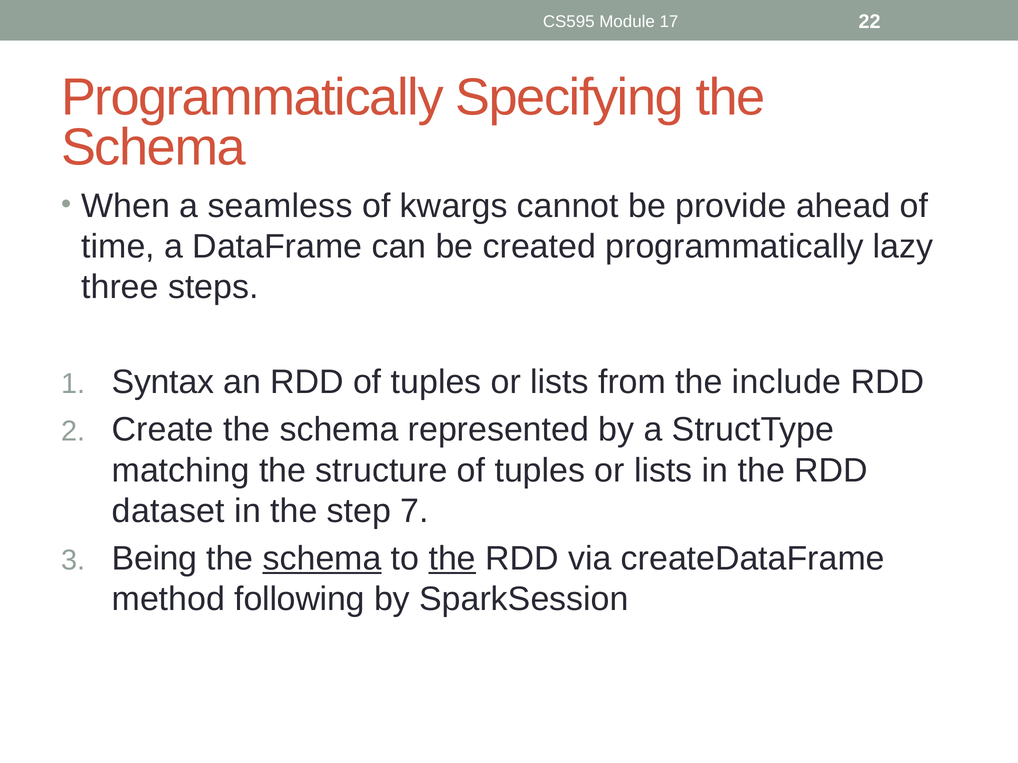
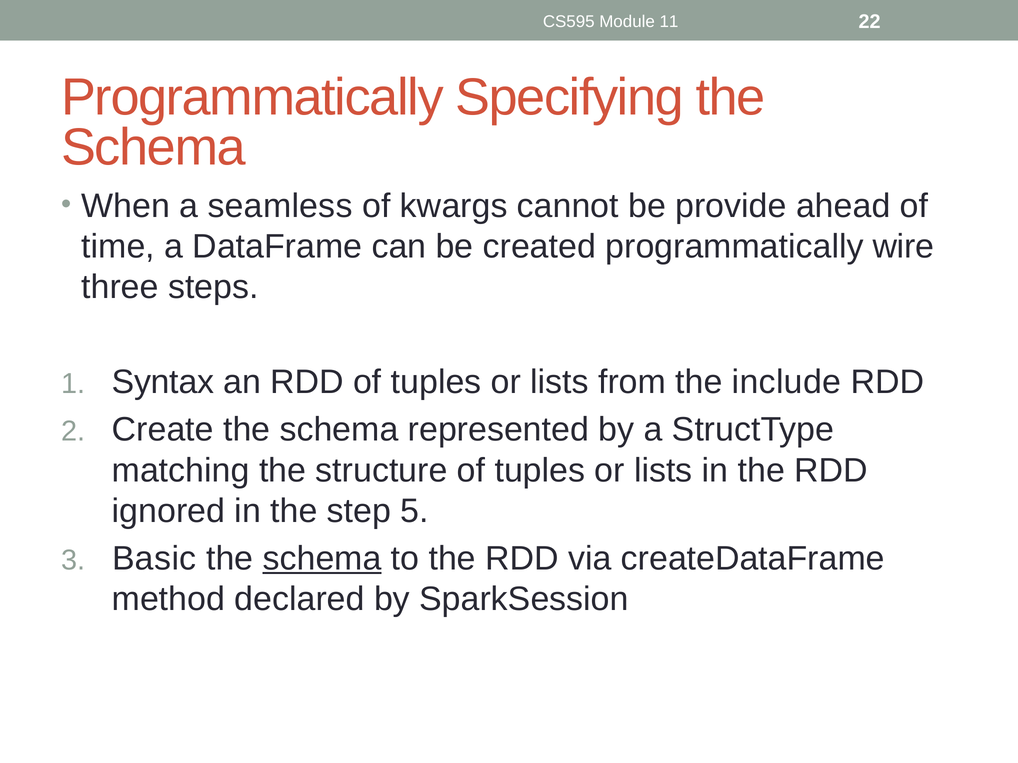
17: 17 -> 11
lazy: lazy -> wire
dataset: dataset -> ignored
7: 7 -> 5
Being: Being -> Basic
the at (452, 559) underline: present -> none
following: following -> declared
